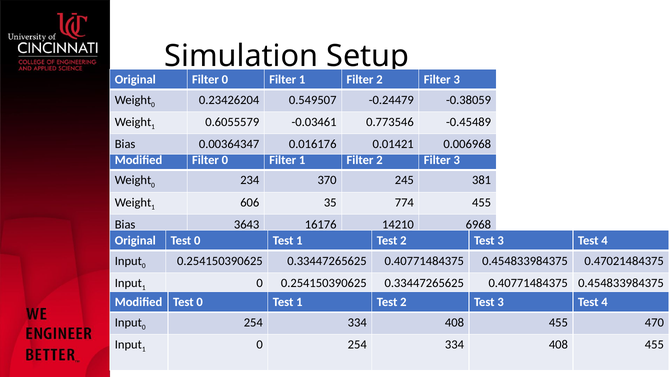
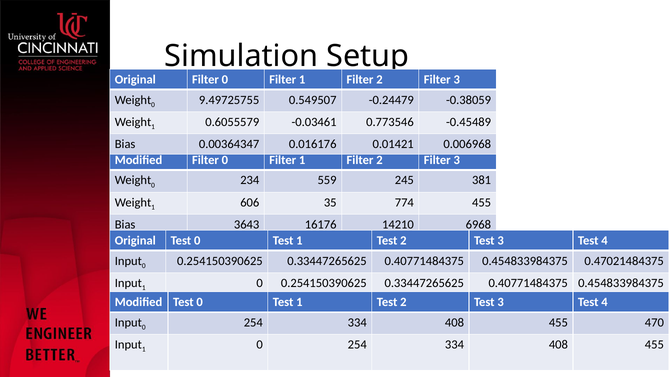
0.23426204: 0.23426204 -> 9.49725755
370: 370 -> 559
